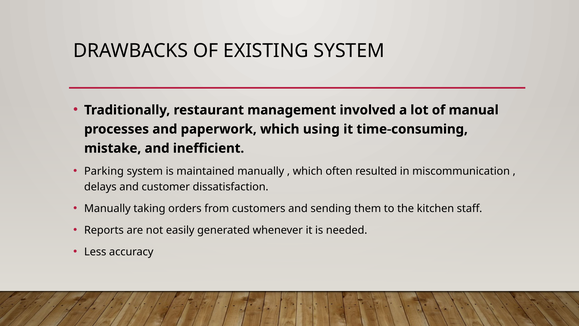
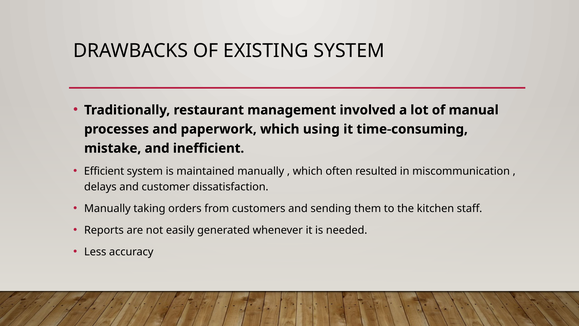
Parking: Parking -> Efficient
